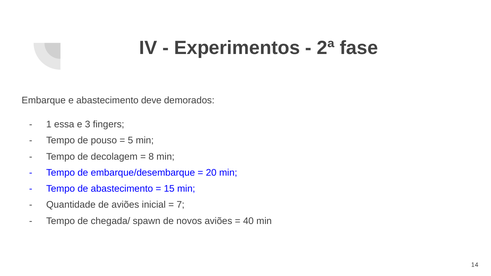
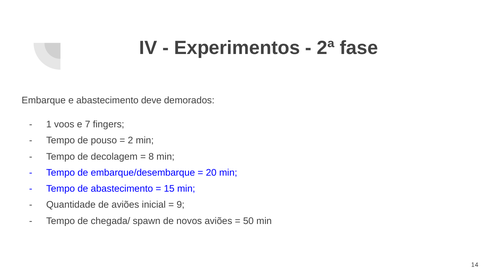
essa: essa -> voos
3: 3 -> 7
5: 5 -> 2
7: 7 -> 9
40: 40 -> 50
